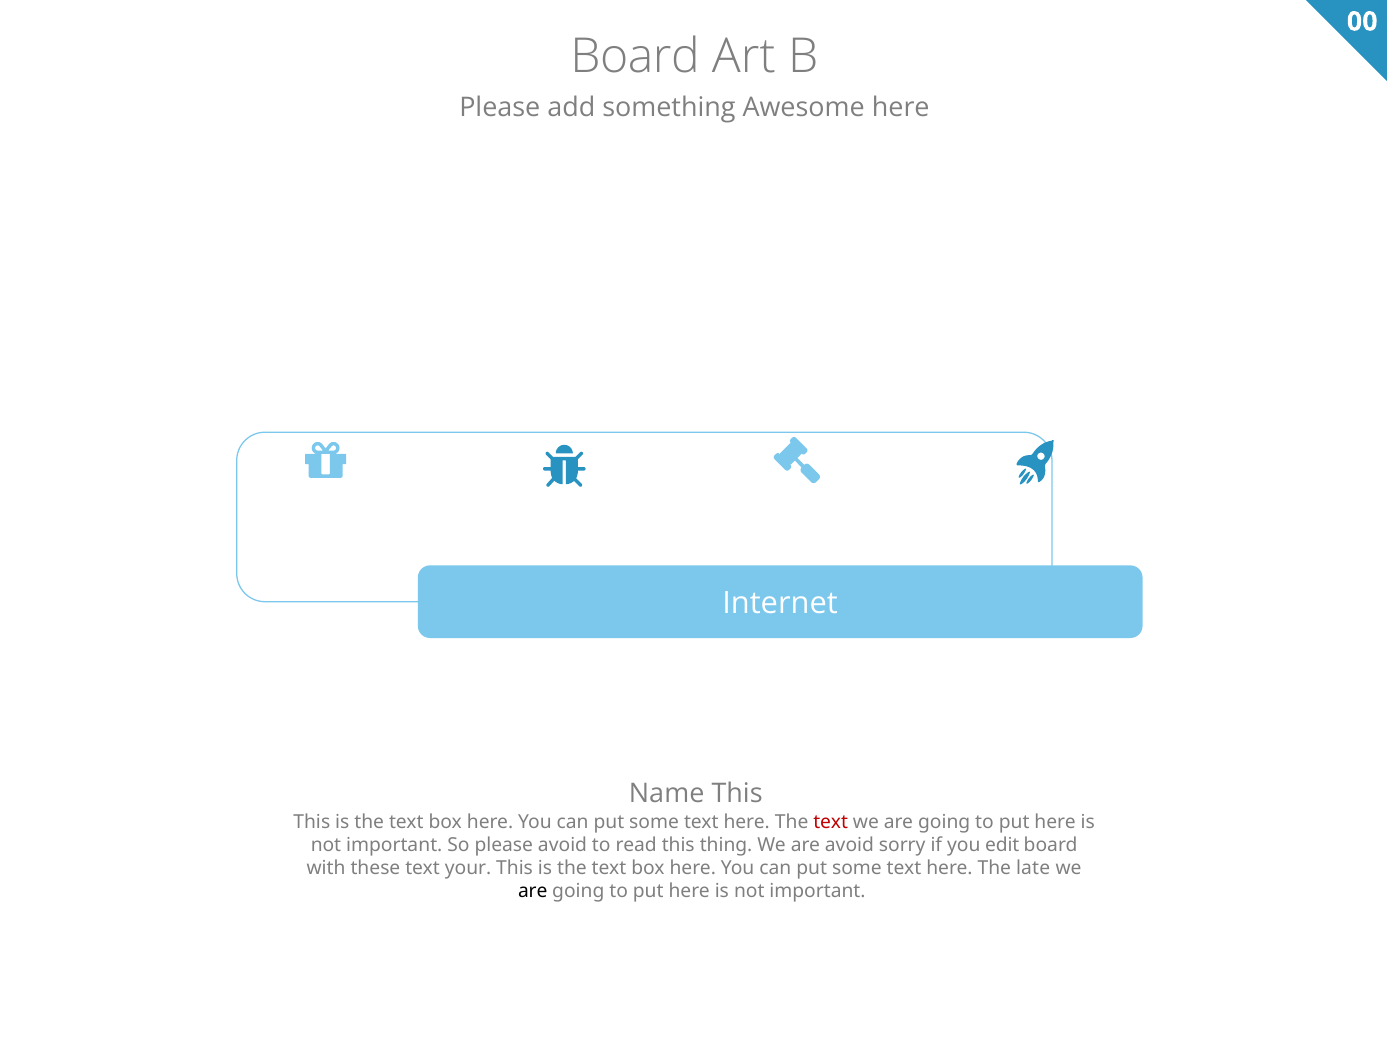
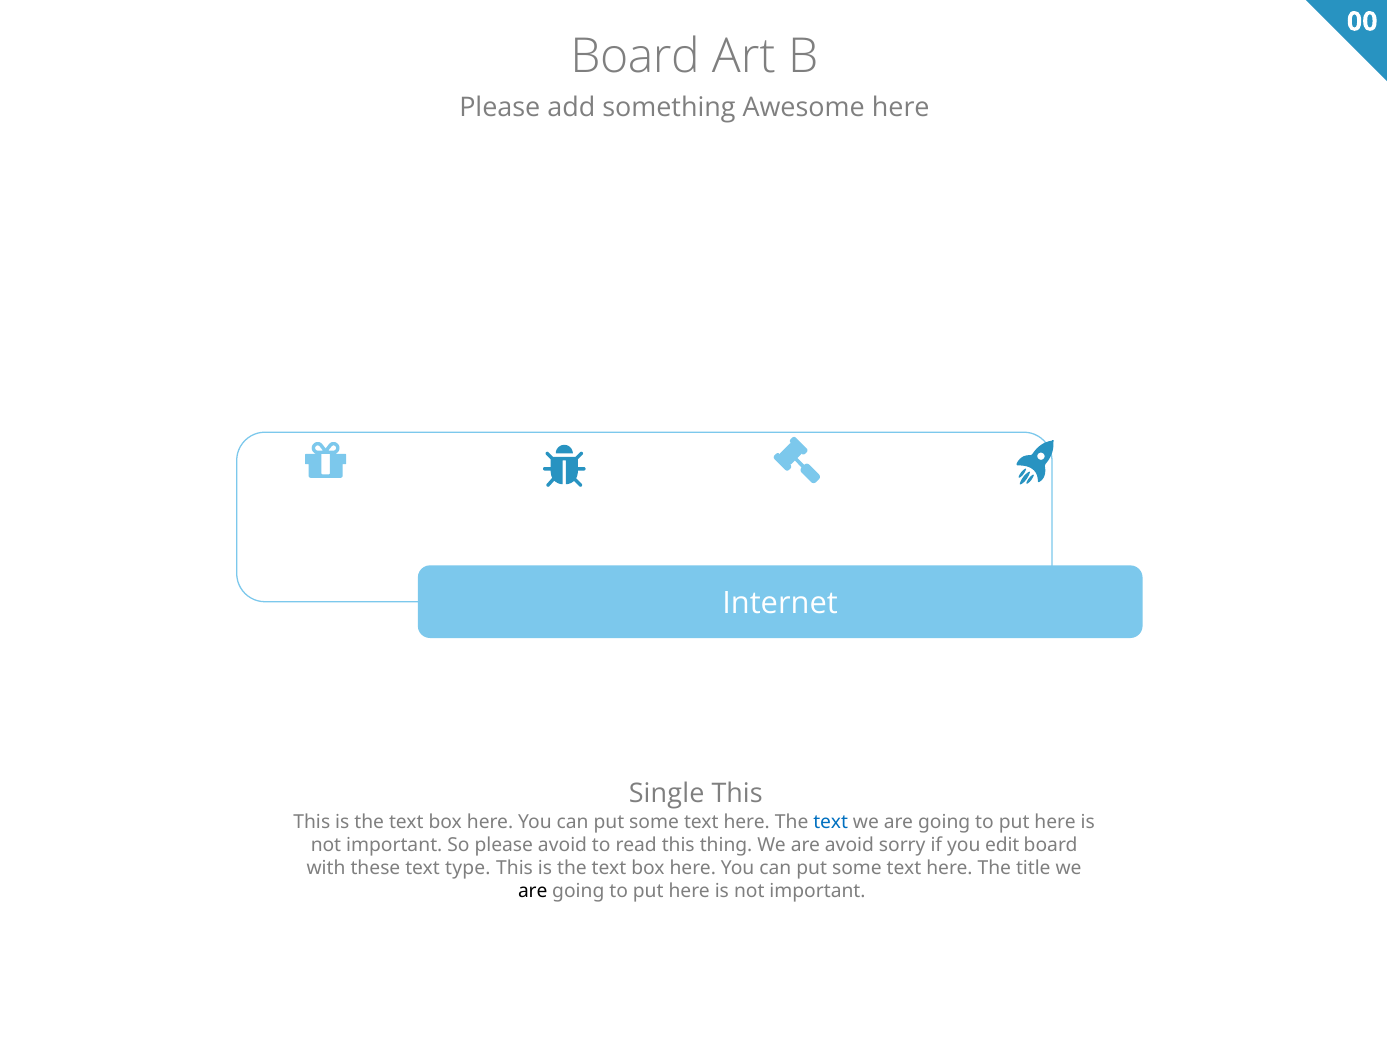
Name: Name -> Single
text at (831, 822) colour: red -> blue
your: your -> type
late: late -> title
